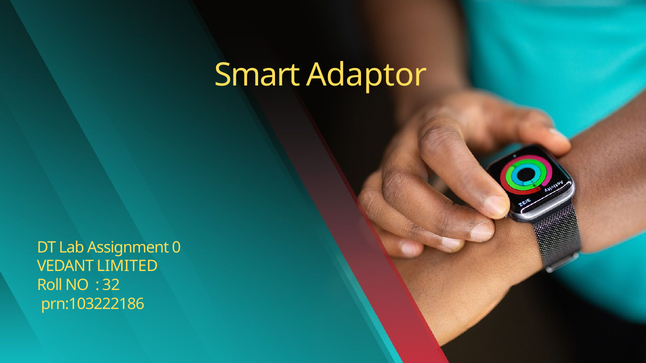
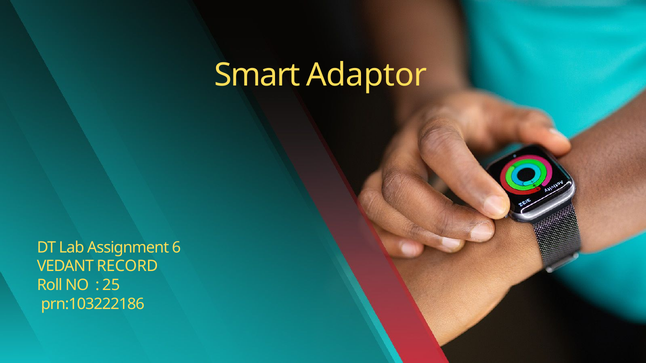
0: 0 -> 6
LIMITED: LIMITED -> RECORD
32: 32 -> 25
